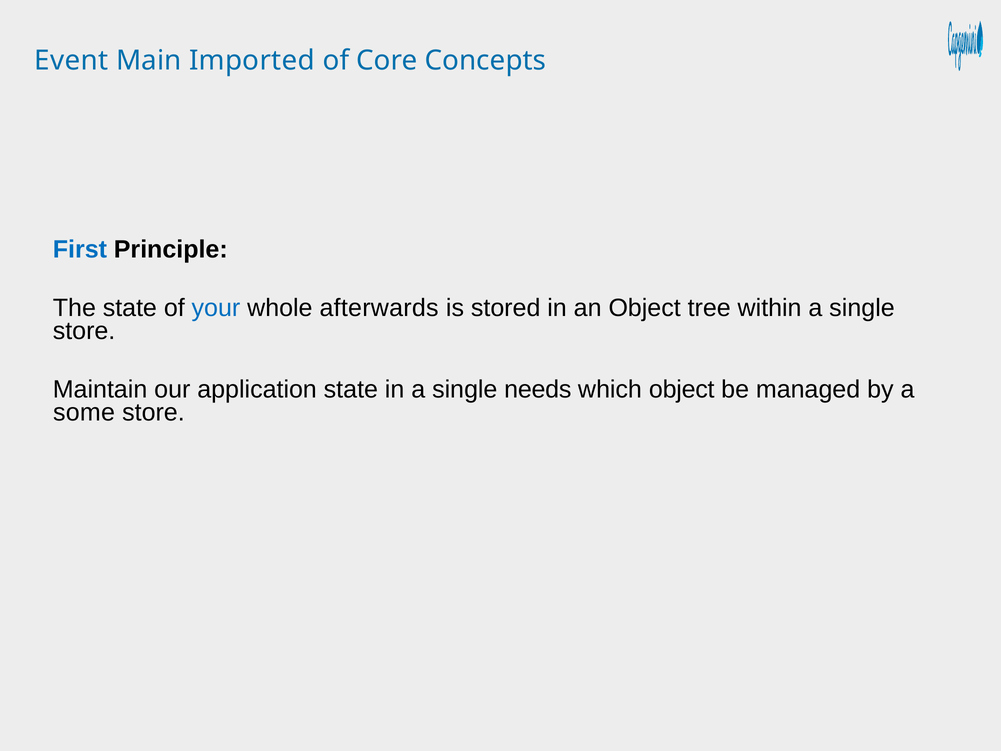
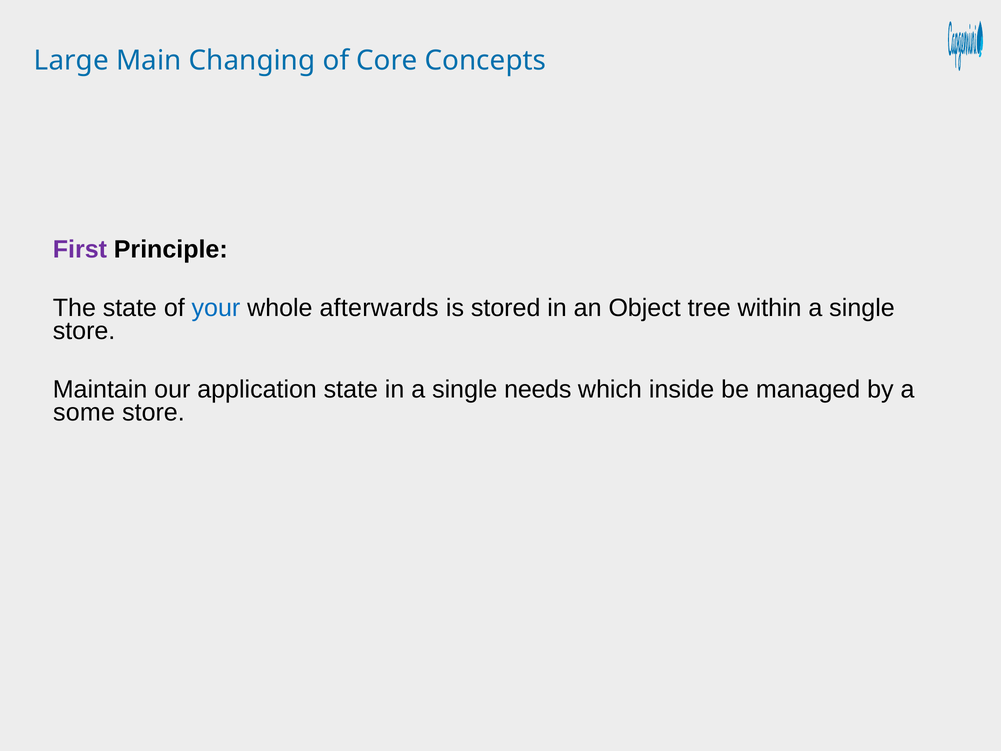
Event: Event -> Large
Imported: Imported -> Changing
First colour: blue -> purple
which object: object -> inside
